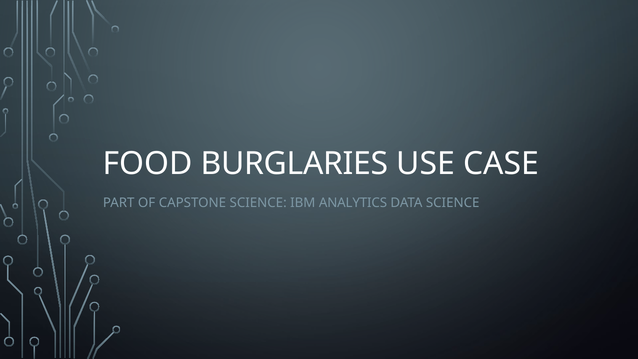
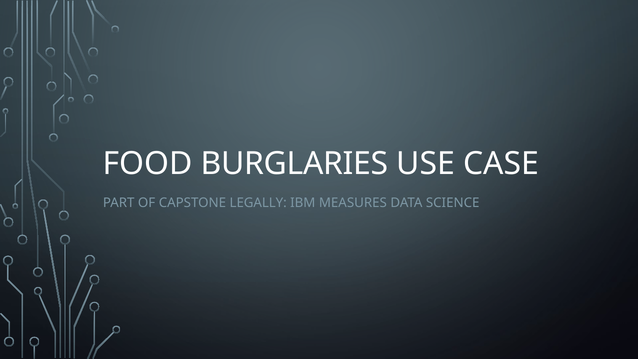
CAPSTONE SCIENCE: SCIENCE -> LEGALLY
ANALYTICS: ANALYTICS -> MEASURES
